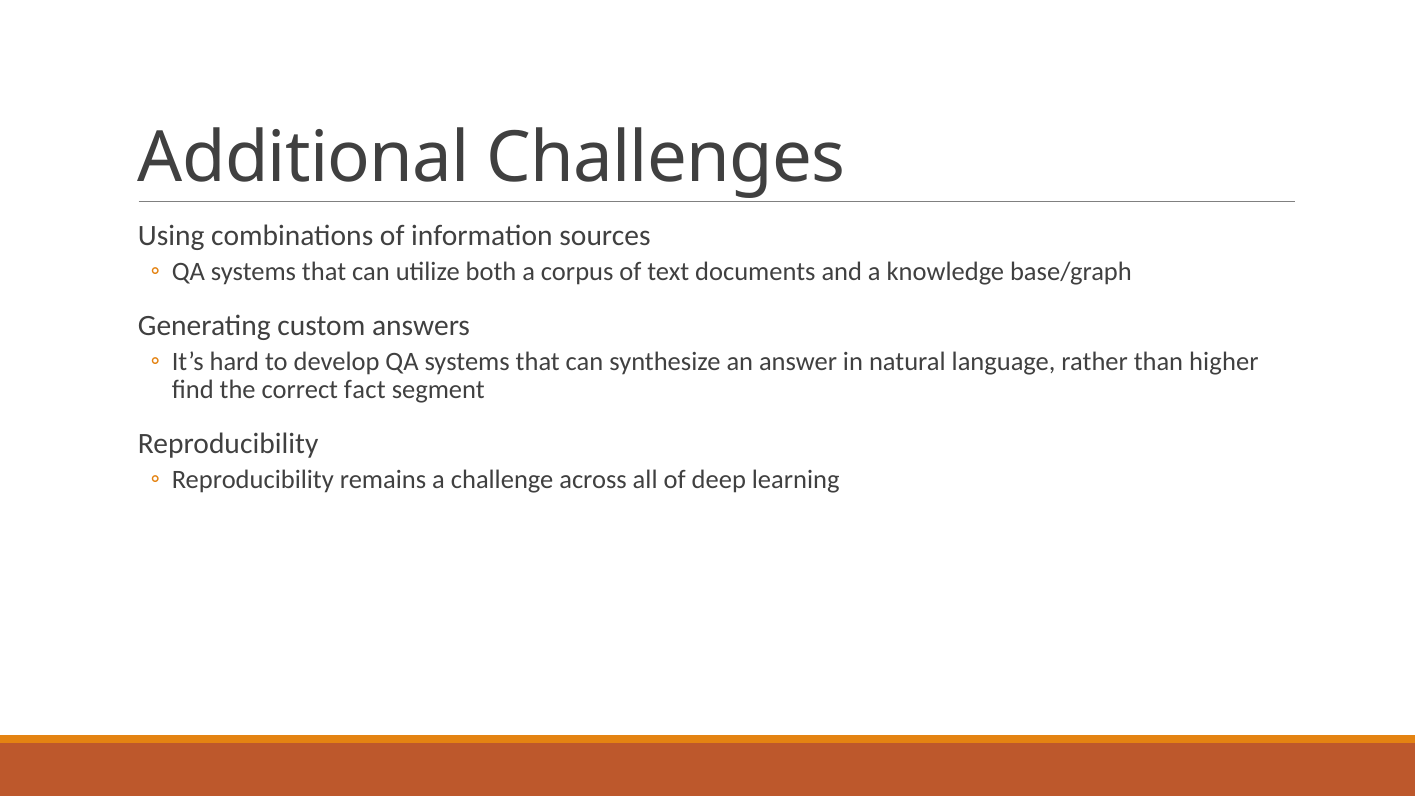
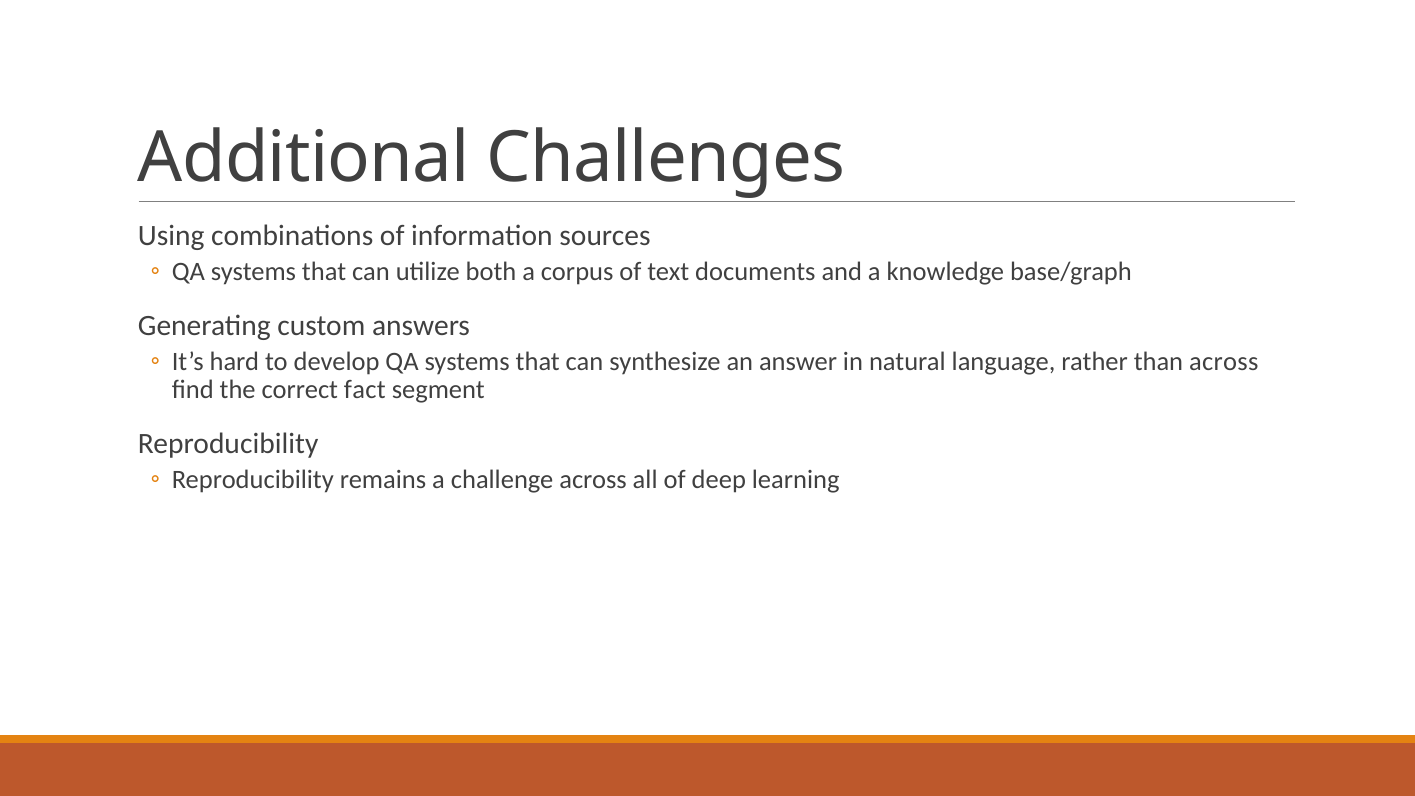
than higher: higher -> across
